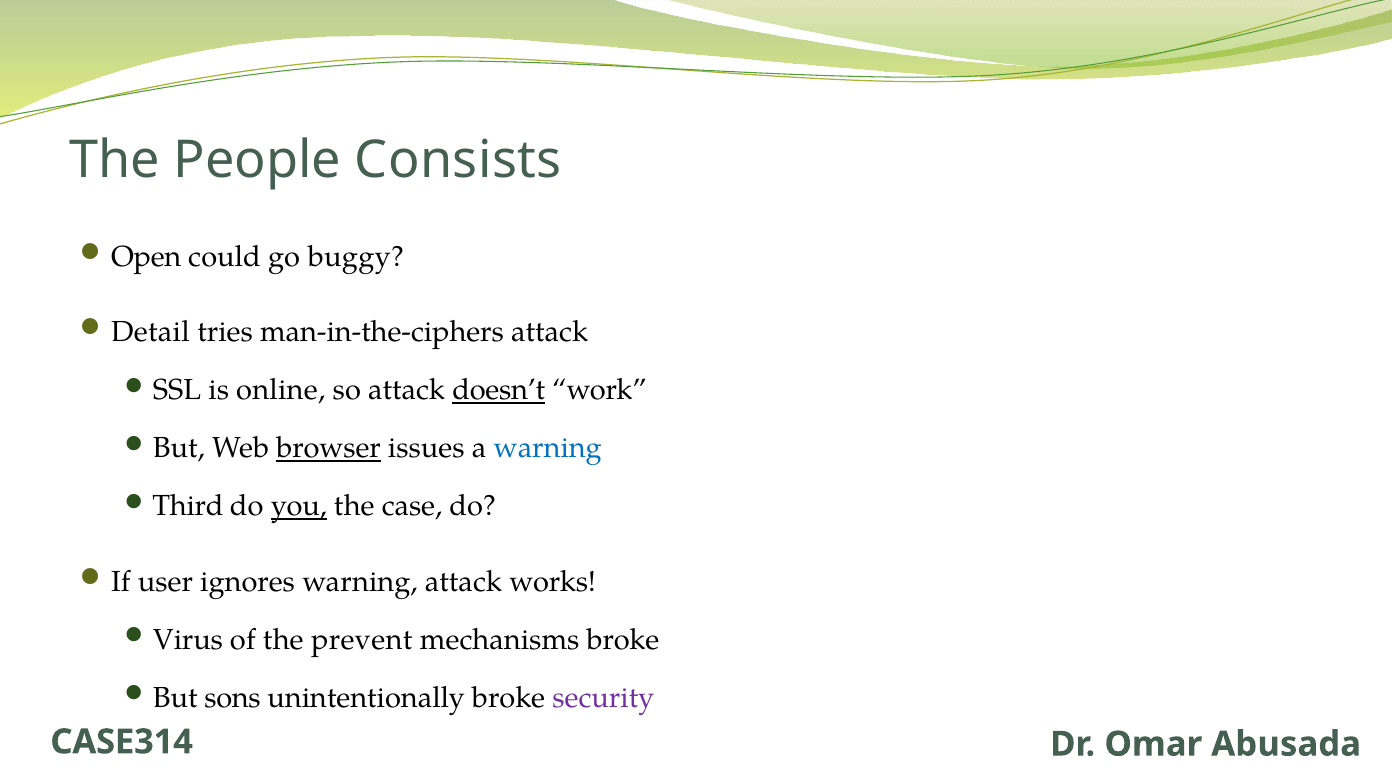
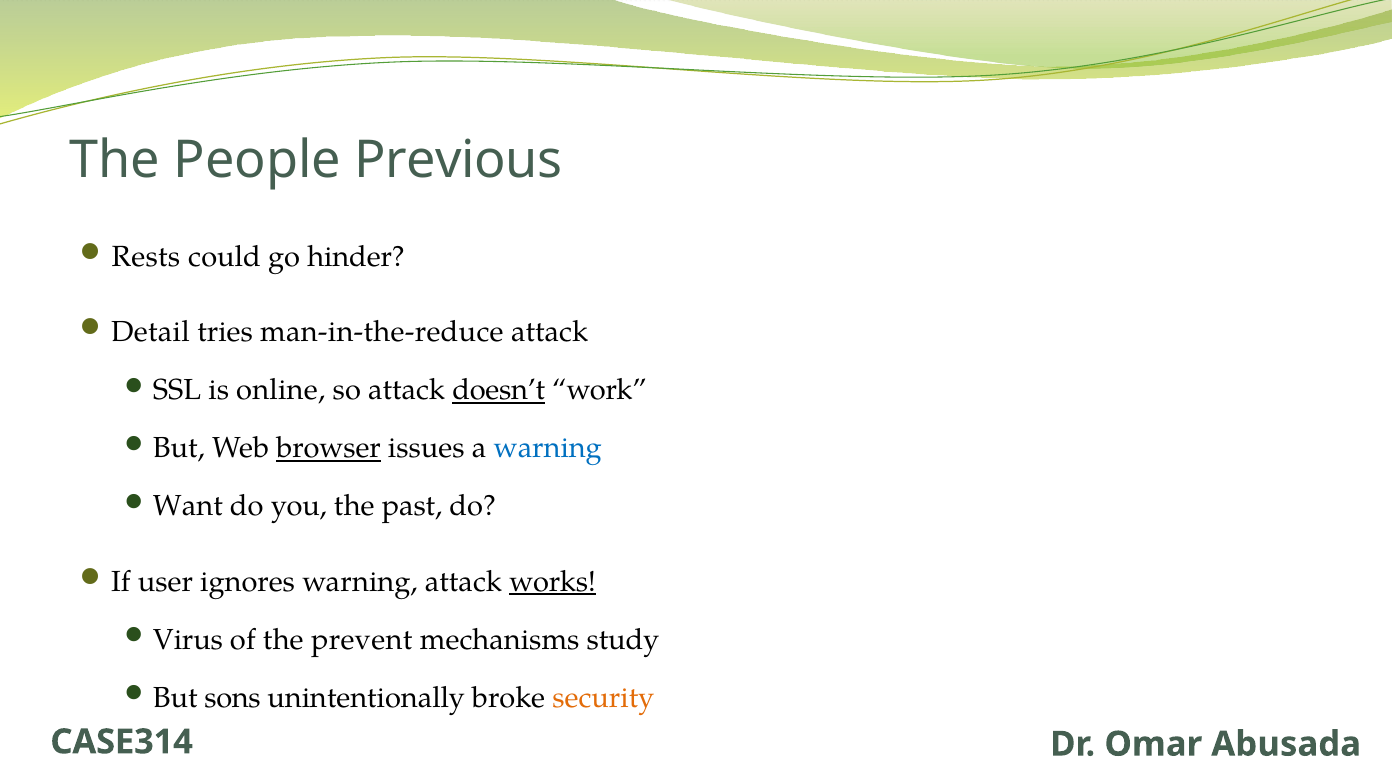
Consists: Consists -> Previous
Open: Open -> Rests
buggy: buggy -> hinder
man-in-the-ciphers: man-in-the-ciphers -> man-in-the-reduce
Third: Third -> Want
you underline: present -> none
case: case -> past
works underline: none -> present
mechanisms broke: broke -> study
security colour: purple -> orange
